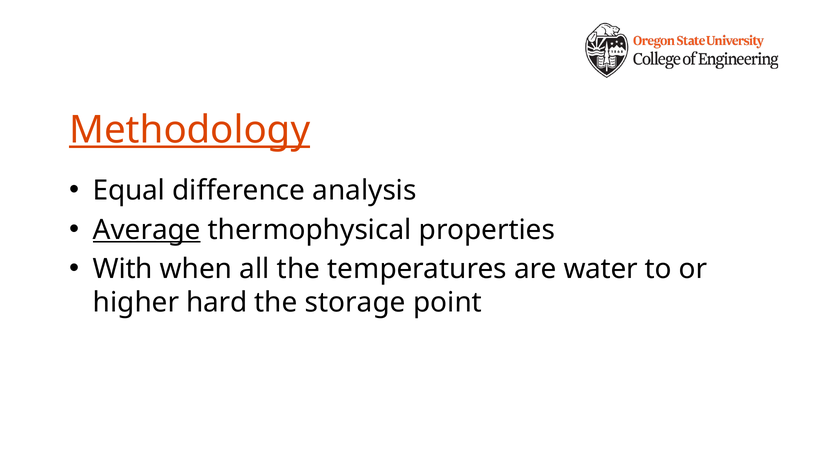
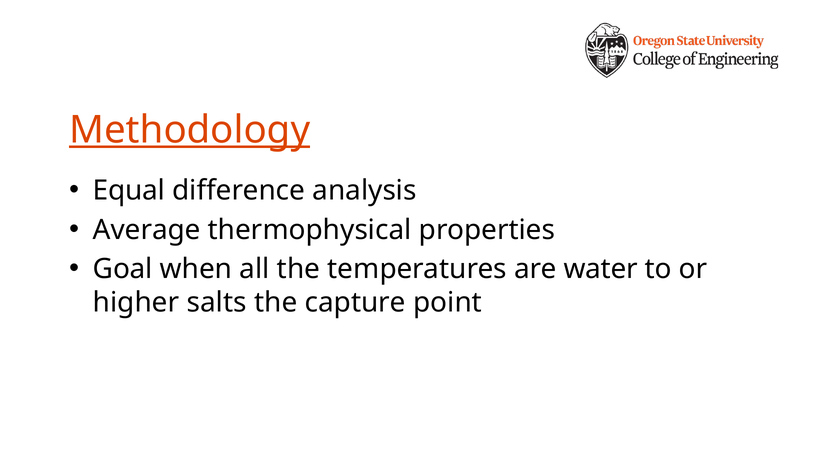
Average underline: present -> none
With: With -> Goal
hard: hard -> salts
storage: storage -> capture
